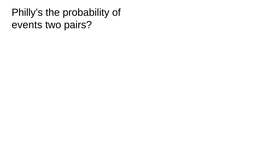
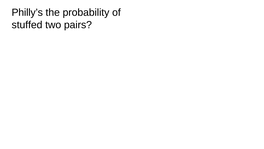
events: events -> stuffed
